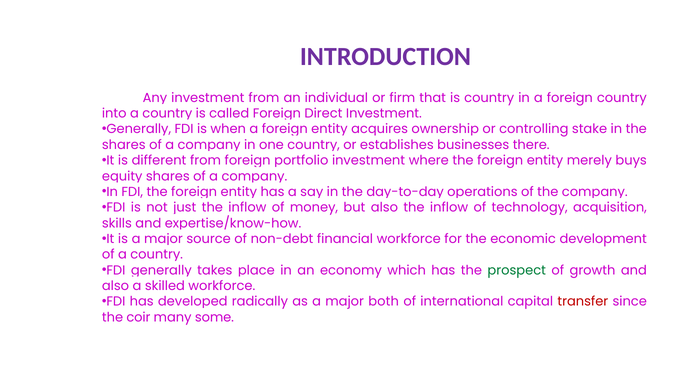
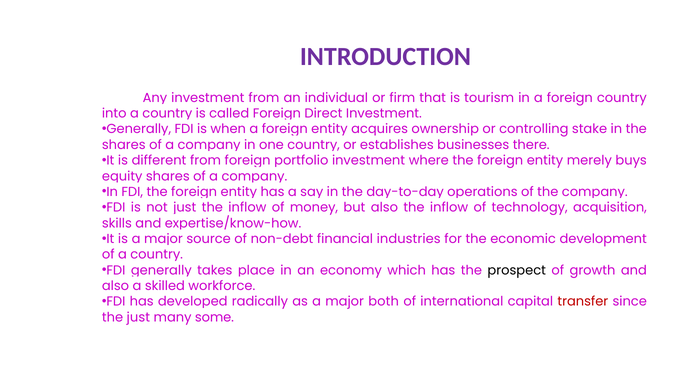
is country: country -> tourism
financial workforce: workforce -> industries
prospect colour: green -> black
the coir: coir -> just
